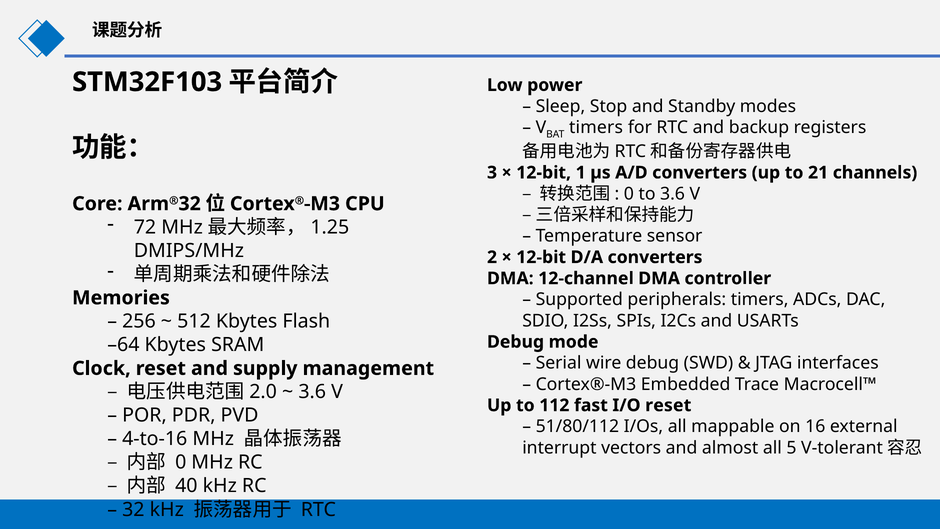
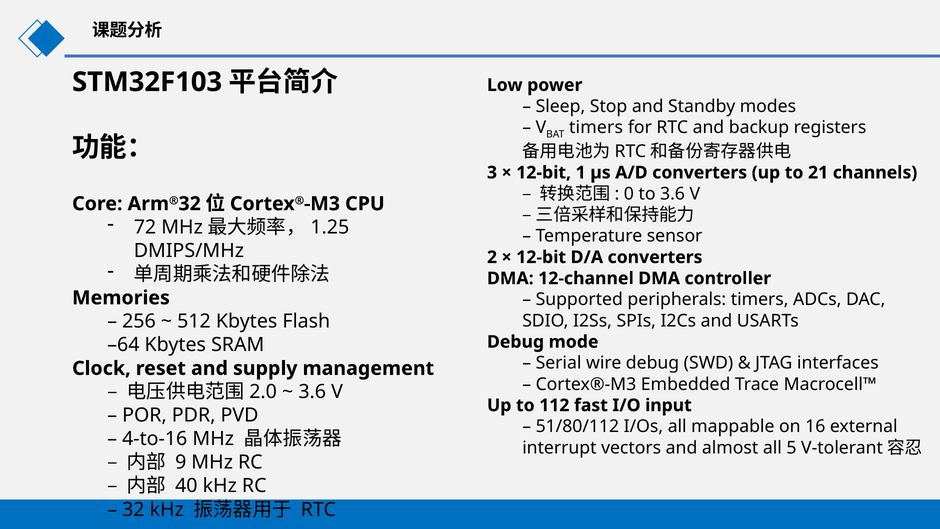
I/O reset: reset -> input
0 at (181, 462): 0 -> 9
